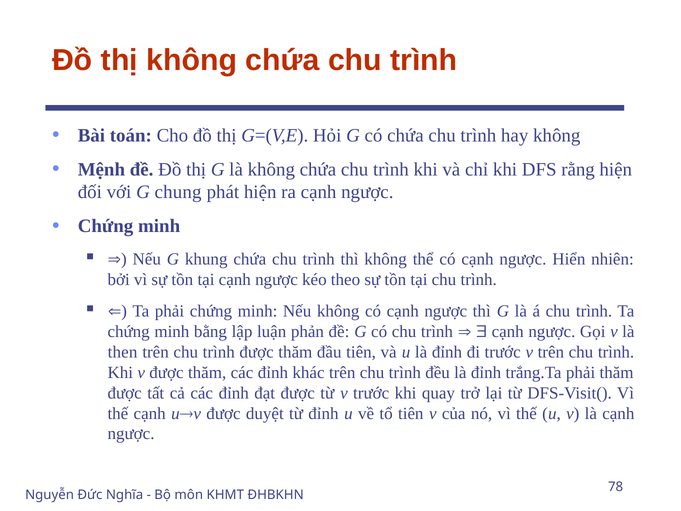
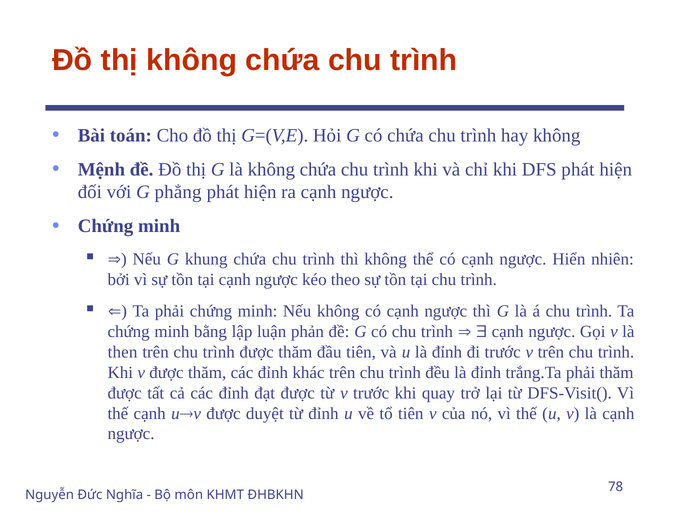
DFS rằng: rằng -> phát
chung: chung -> phẳng
